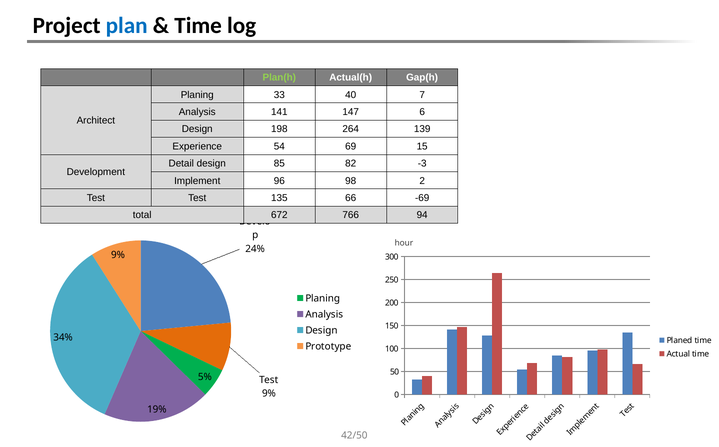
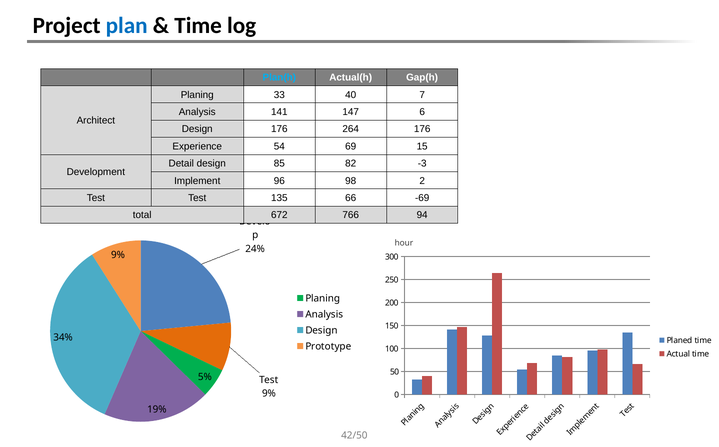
Plan(h colour: light green -> light blue
Design 198: 198 -> 176
264 139: 139 -> 176
